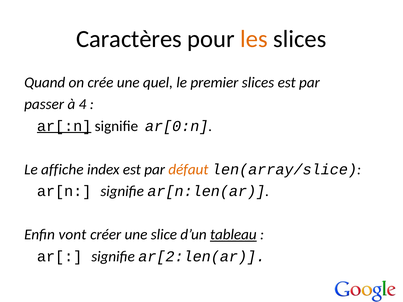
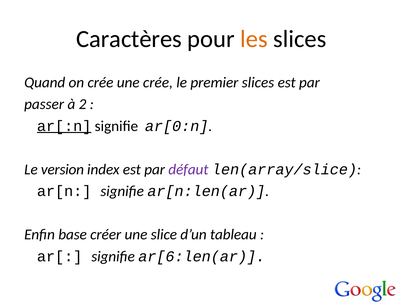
une quel: quel -> crée
4: 4 -> 2
affiche: affiche -> version
défaut colour: orange -> purple
vont: vont -> base
tableau underline: present -> none
ar[2:len(ar: ar[2:len(ar -> ar[6:len(ar
